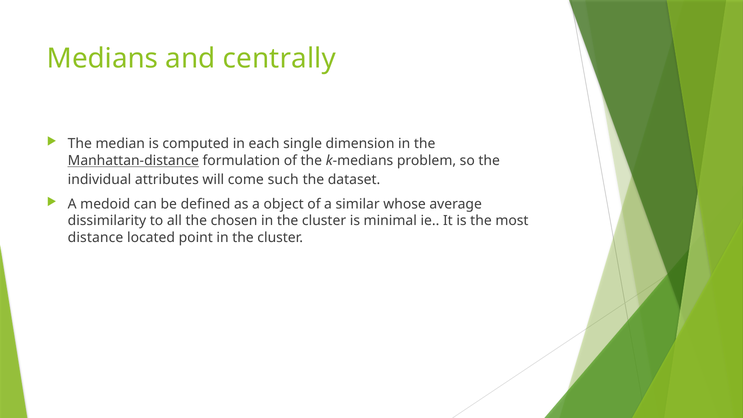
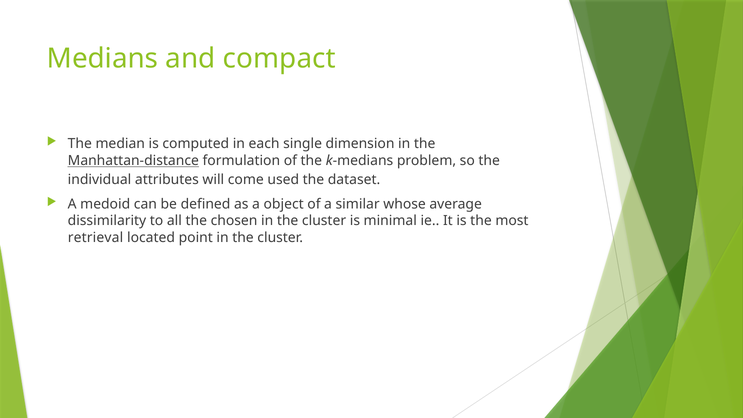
centrally: centrally -> compact
such: such -> used
distance: distance -> retrieval
